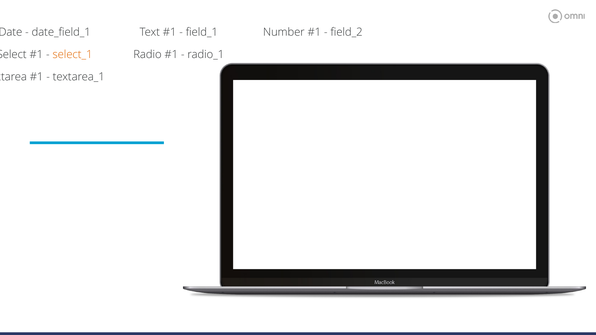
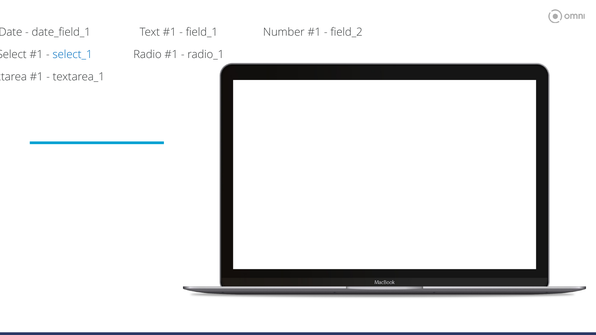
select_1 colour: orange -> blue
